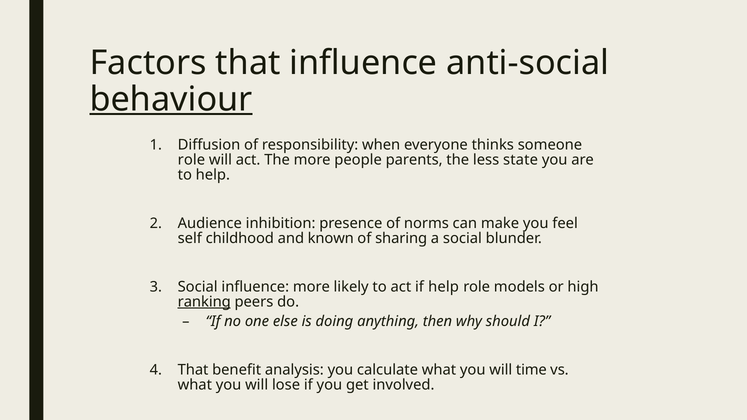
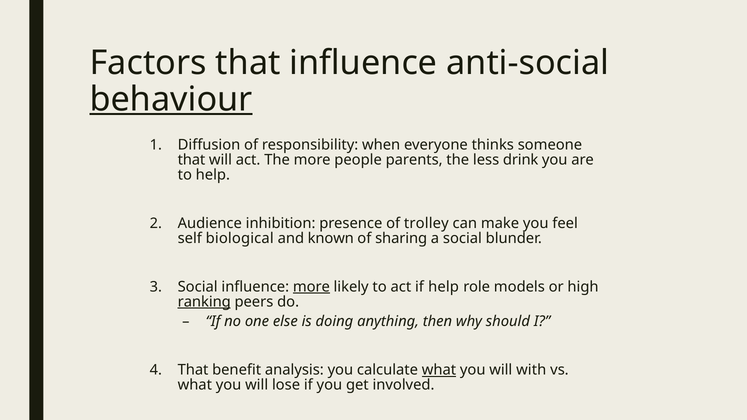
role at (191, 160): role -> that
state: state -> drink
norms: norms -> trolley
childhood: childhood -> biological
more at (311, 287) underline: none -> present
what at (439, 370) underline: none -> present
time: time -> with
